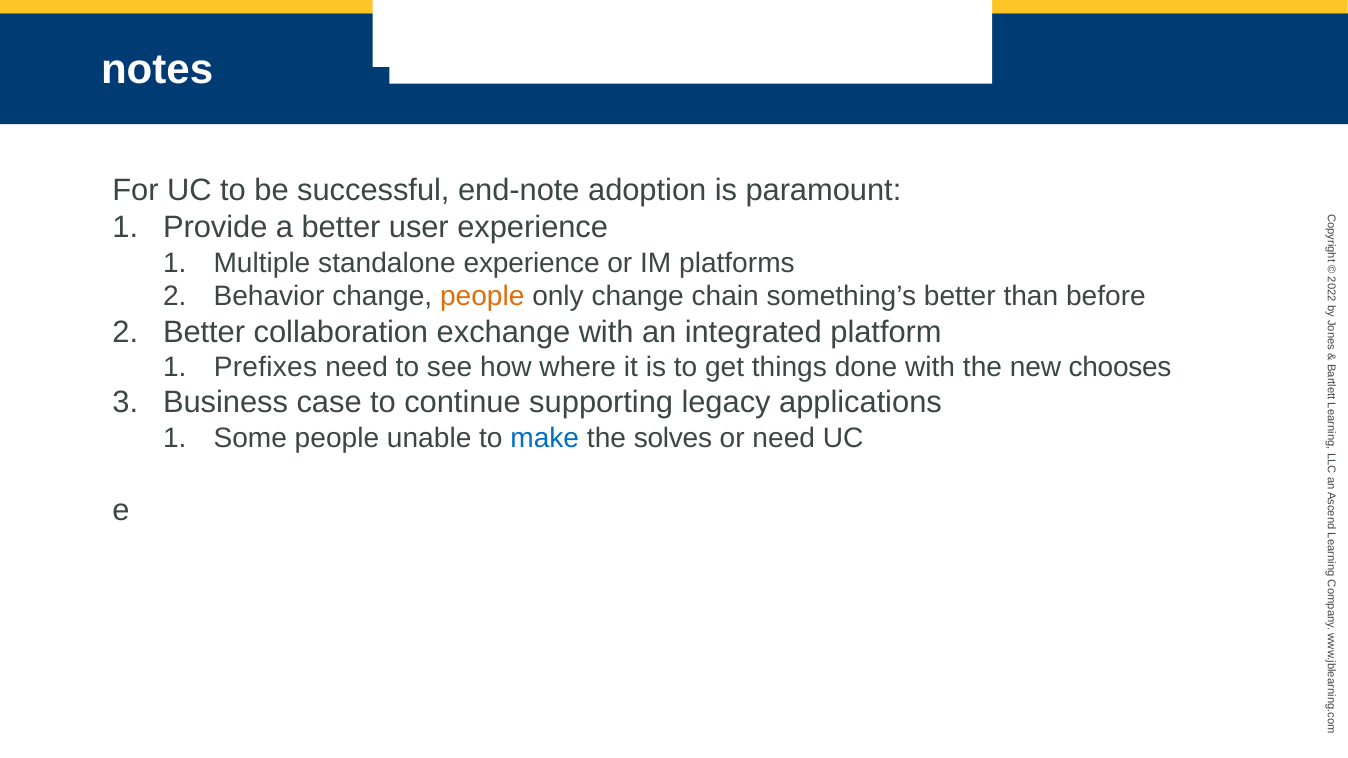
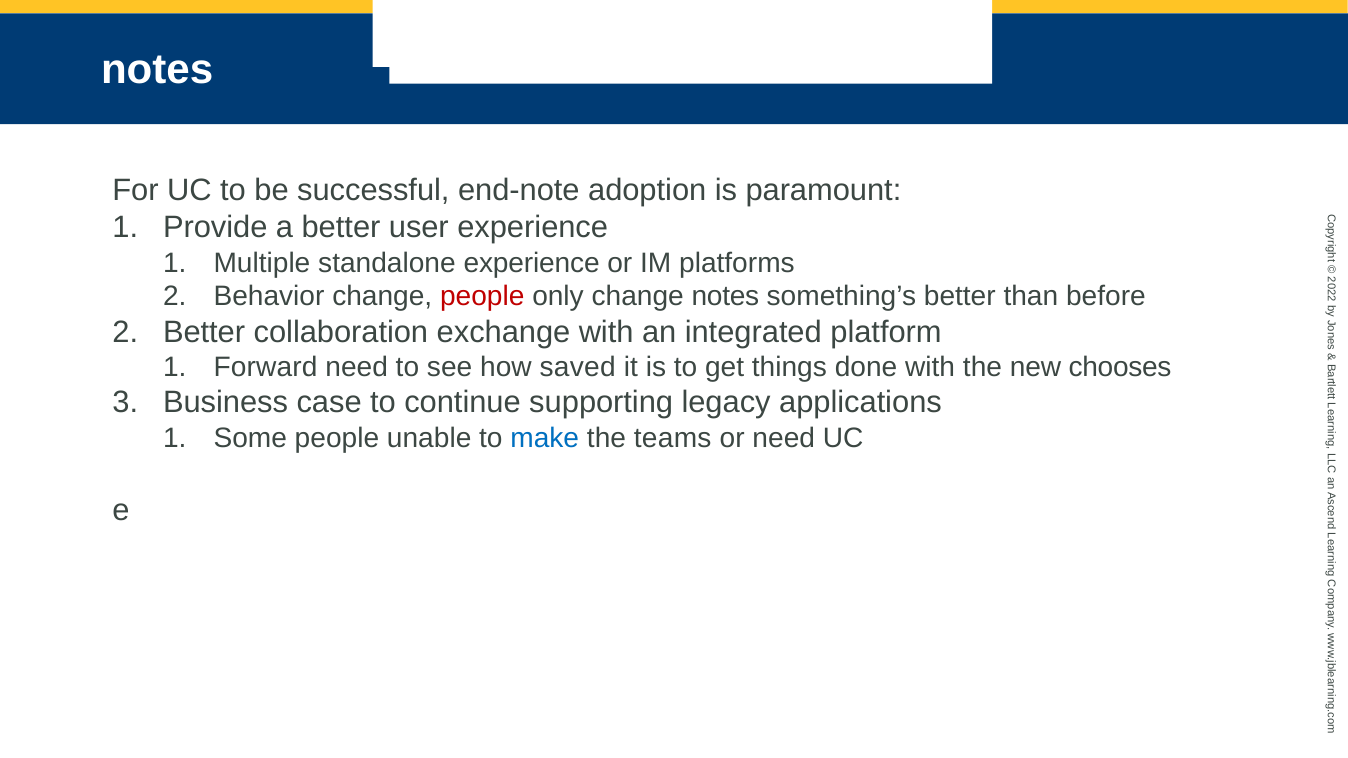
people at (482, 297) colour: orange -> red
change chain: chain -> notes
Prefixes: Prefixes -> Forward
where: where -> saved
solves: solves -> teams
